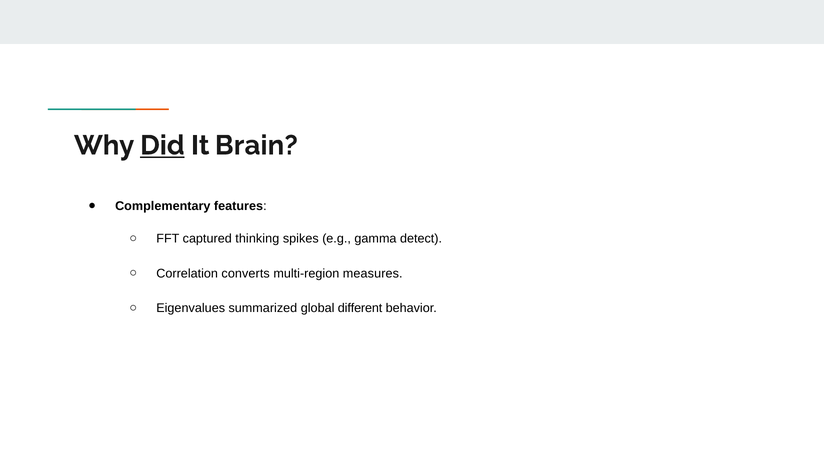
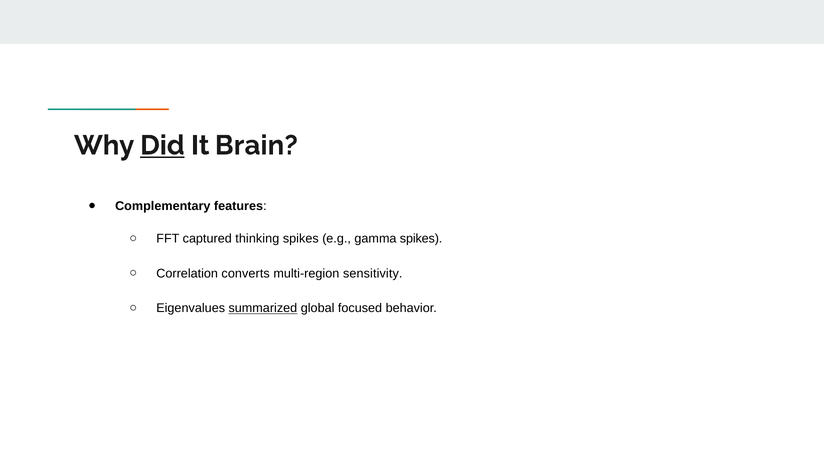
gamma detect: detect -> spikes
measures: measures -> sensitivity
summarized underline: none -> present
different: different -> focused
